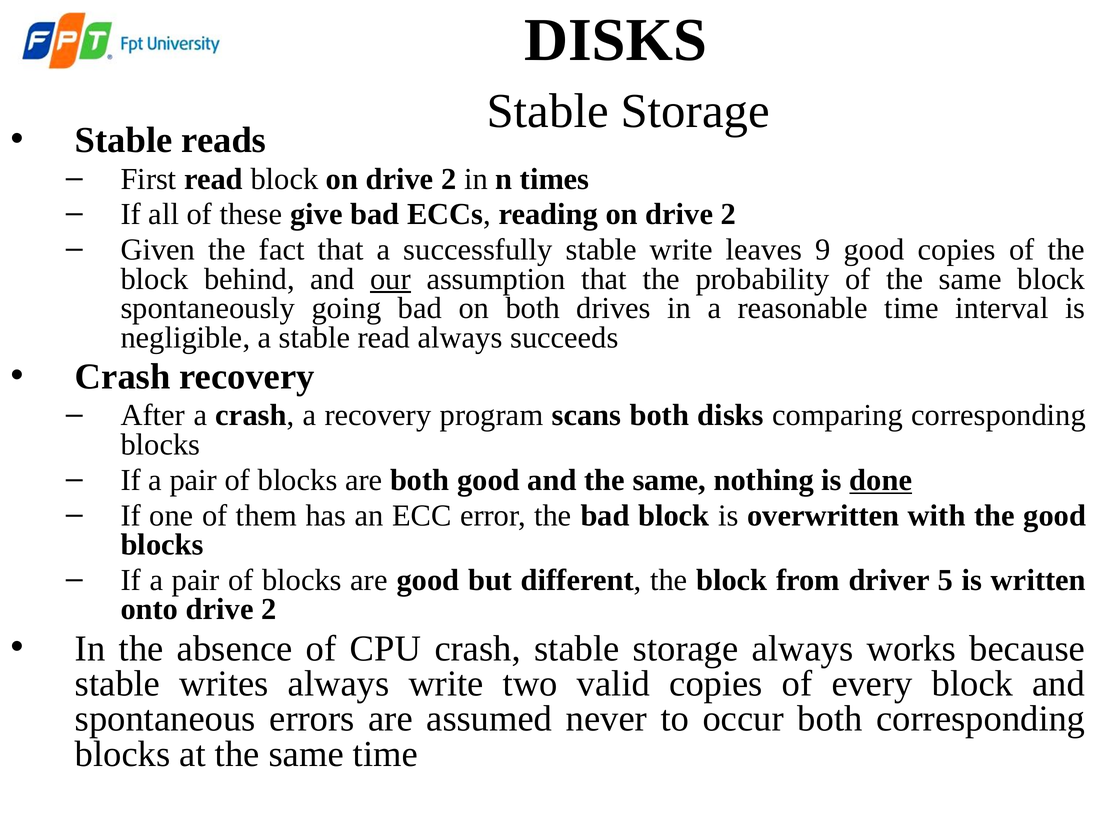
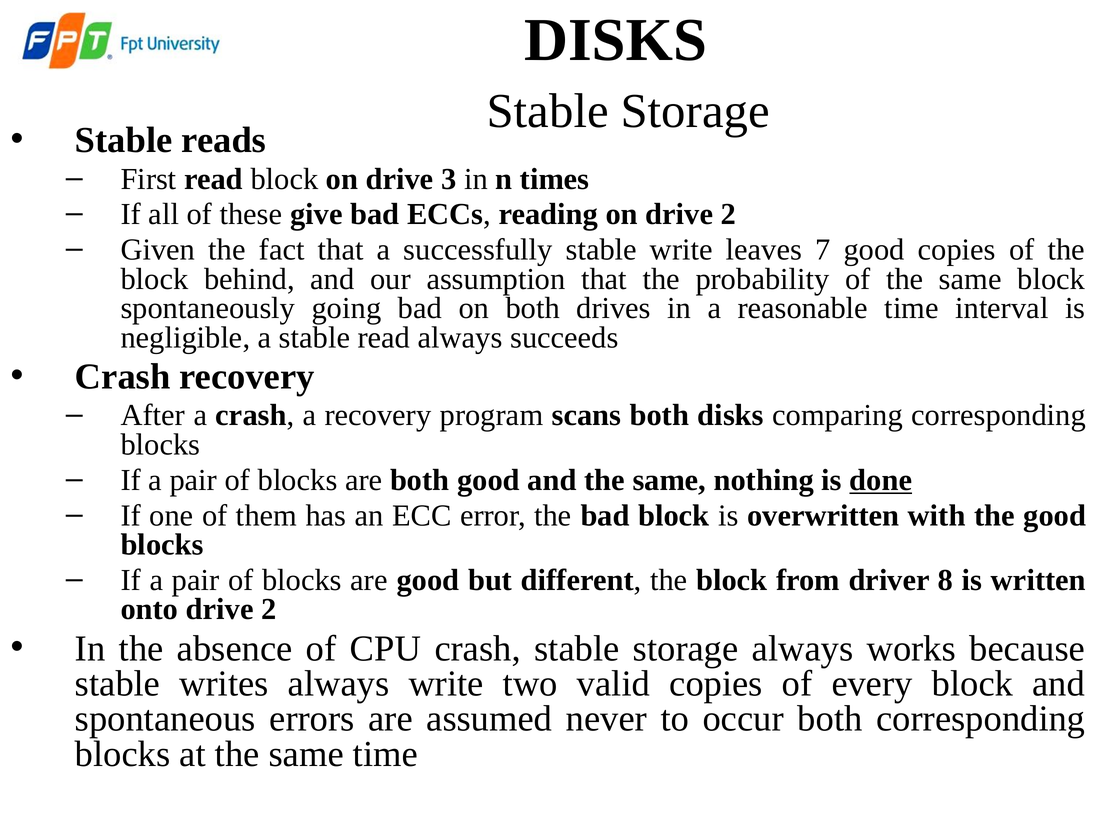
block on drive 2: 2 -> 3
9: 9 -> 7
our underline: present -> none
5: 5 -> 8
